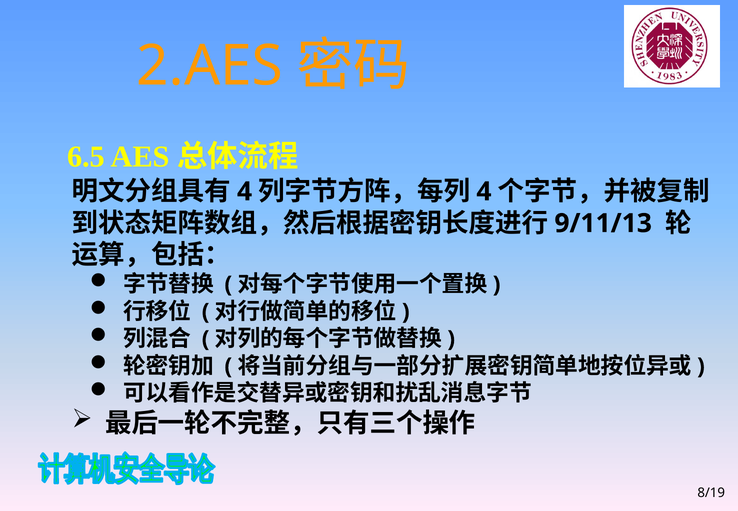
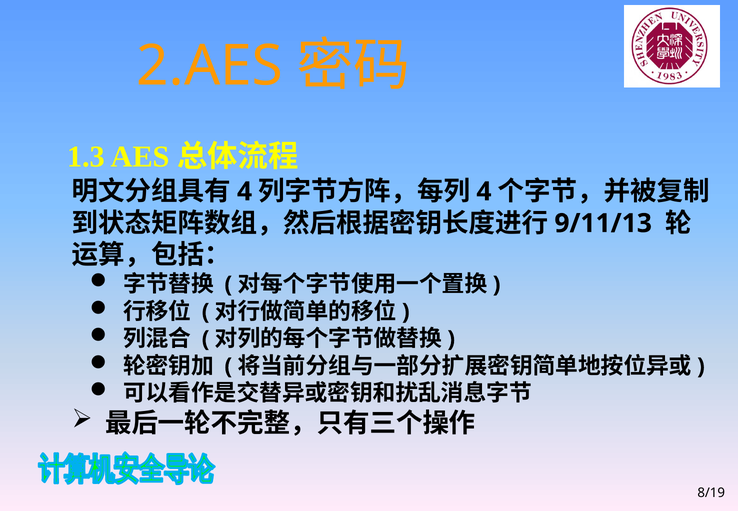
6.5: 6.5 -> 1.3
